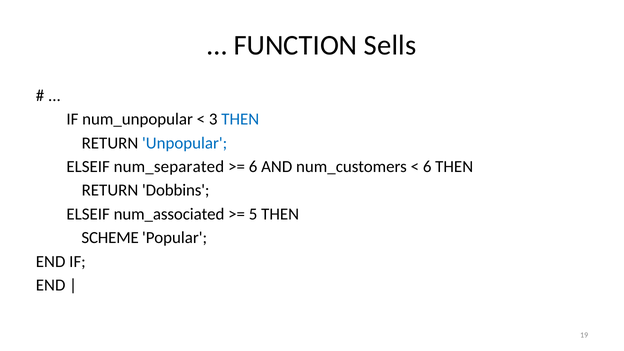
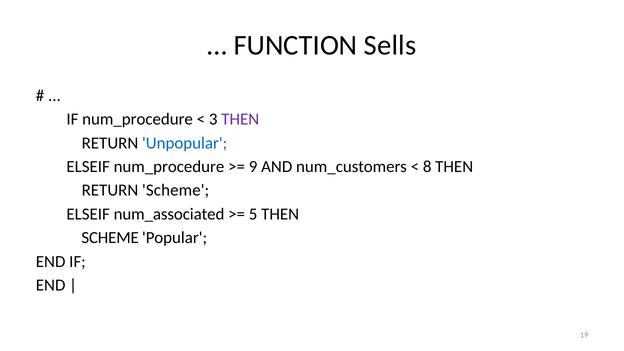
IF num_unpopular: num_unpopular -> num_procedure
THEN at (240, 119) colour: blue -> purple
ELSEIF num_separated: num_separated -> num_procedure
6 at (253, 167): 6 -> 9
6 at (427, 167): 6 -> 8
RETURN Dobbins: Dobbins -> Scheme
